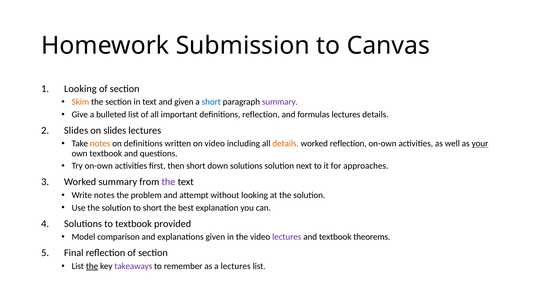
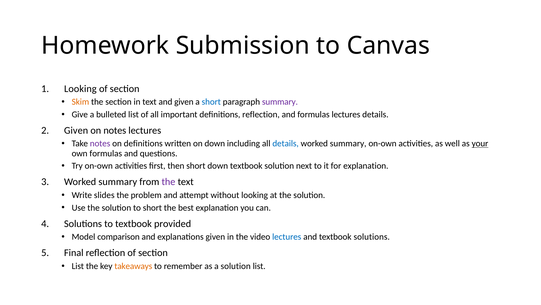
Slides at (76, 130): Slides -> Given
on slides: slides -> notes
notes at (100, 143) colour: orange -> purple
on video: video -> down
details at (286, 143) colour: orange -> blue
reflection at (348, 143): reflection -> summary
own textbook: textbook -> formulas
down solutions: solutions -> textbook
for approaches: approaches -> explanation
Write notes: notes -> slides
lectures at (287, 236) colour: purple -> blue
textbook theorems: theorems -> solutions
the at (92, 266) underline: present -> none
takeaways colour: purple -> orange
a lectures: lectures -> solution
